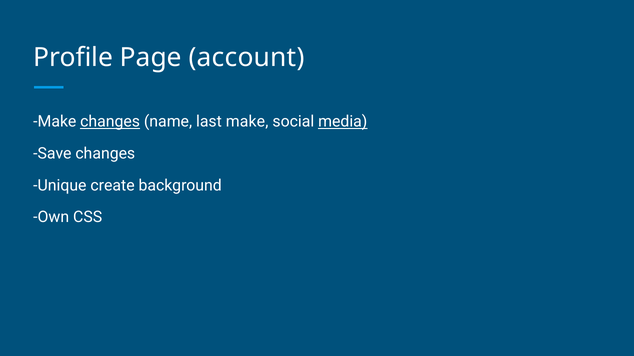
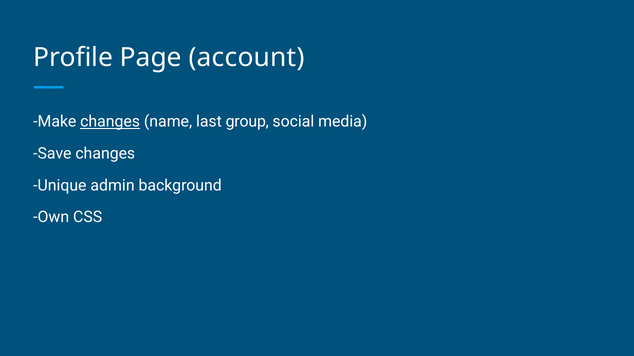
last make: make -> group
media underline: present -> none
create: create -> admin
